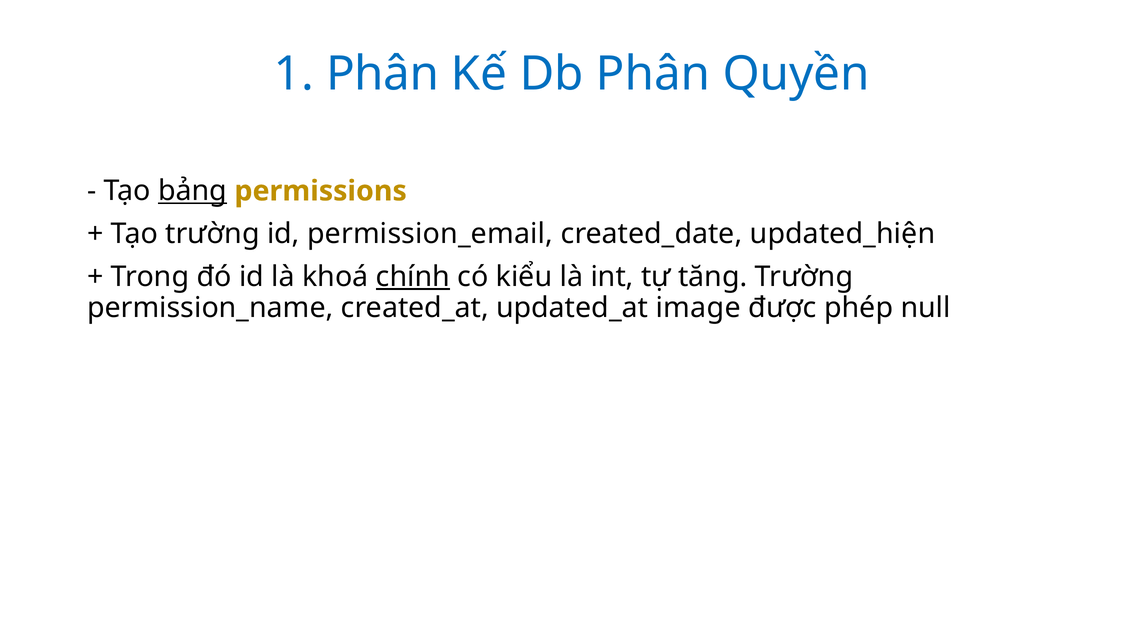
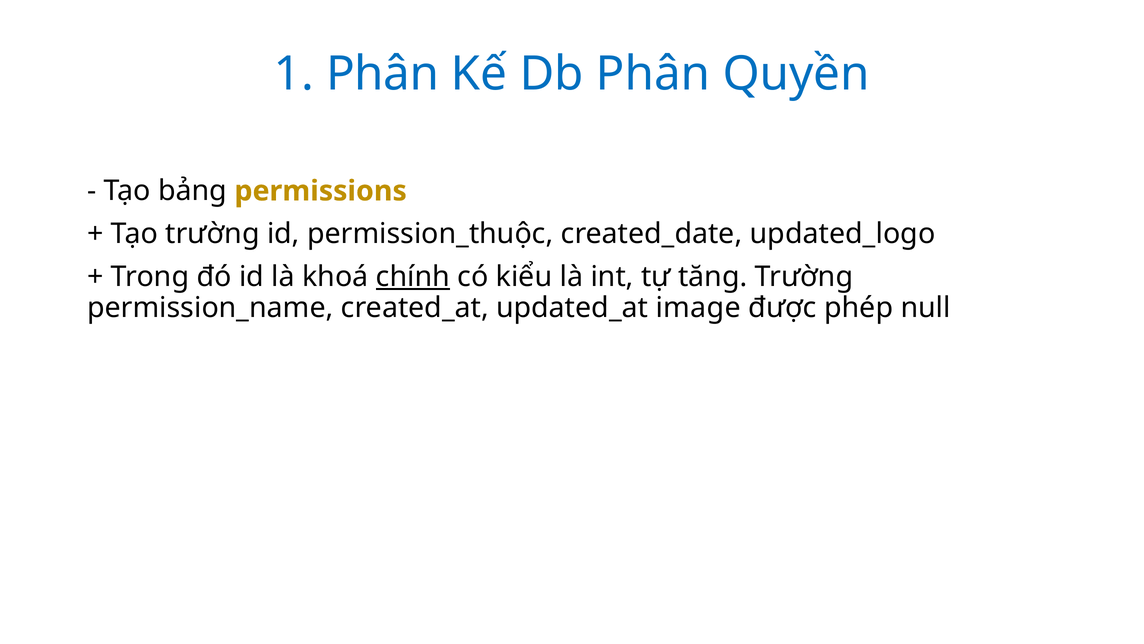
bảng underline: present -> none
permission_email: permission_email -> permission_thuộc
updated_hiện: updated_hiện -> updated_logo
